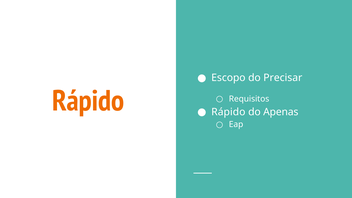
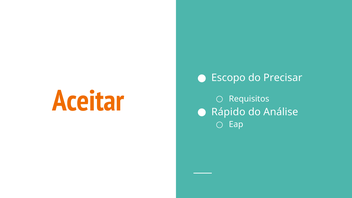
Rápido at (88, 101): Rápido -> Aceitar
Apenas: Apenas -> Análise
